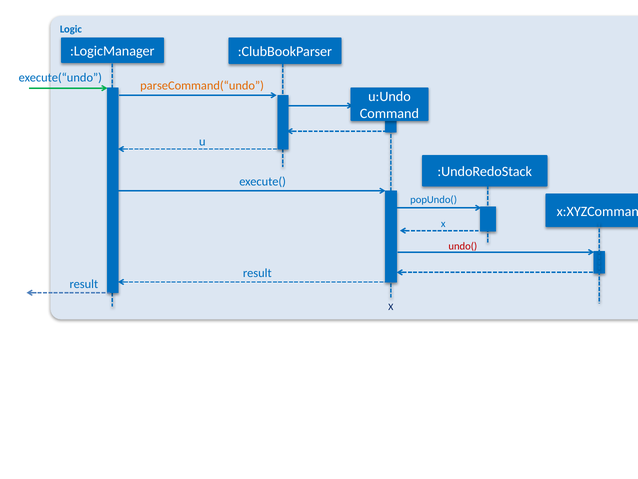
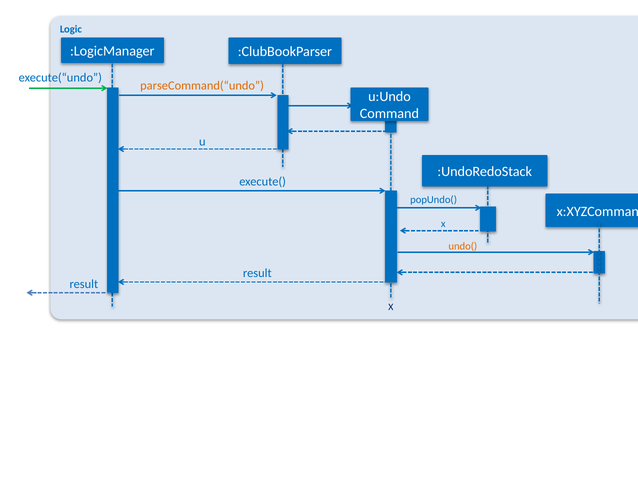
undo( colour: red -> orange
